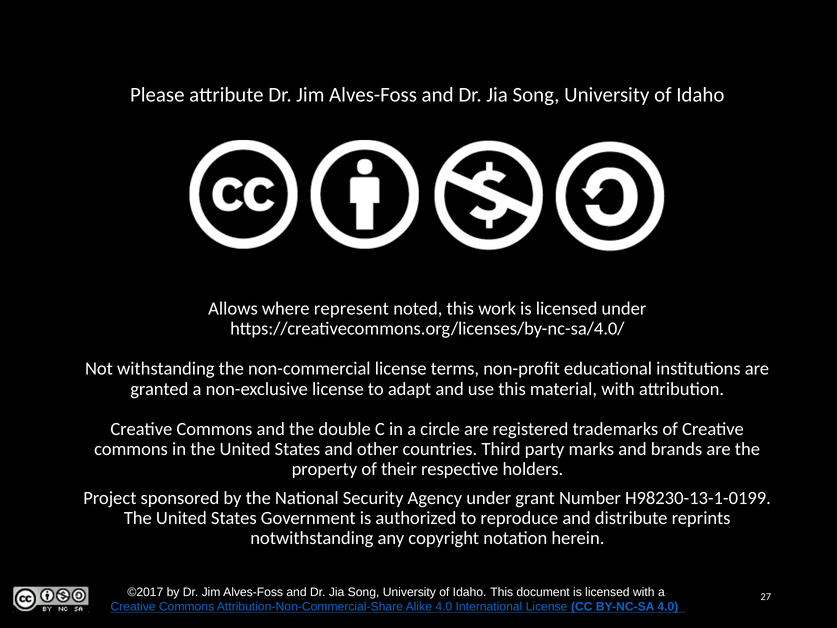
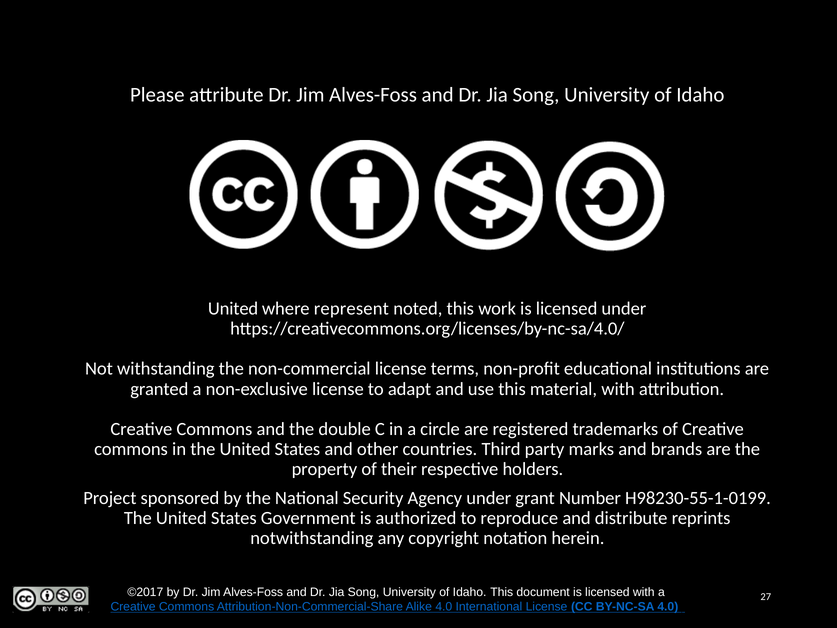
Allows at (233, 308): Allows -> United
H98230-13-1-0199: H98230-13-1-0199 -> H98230-55-1-0199
